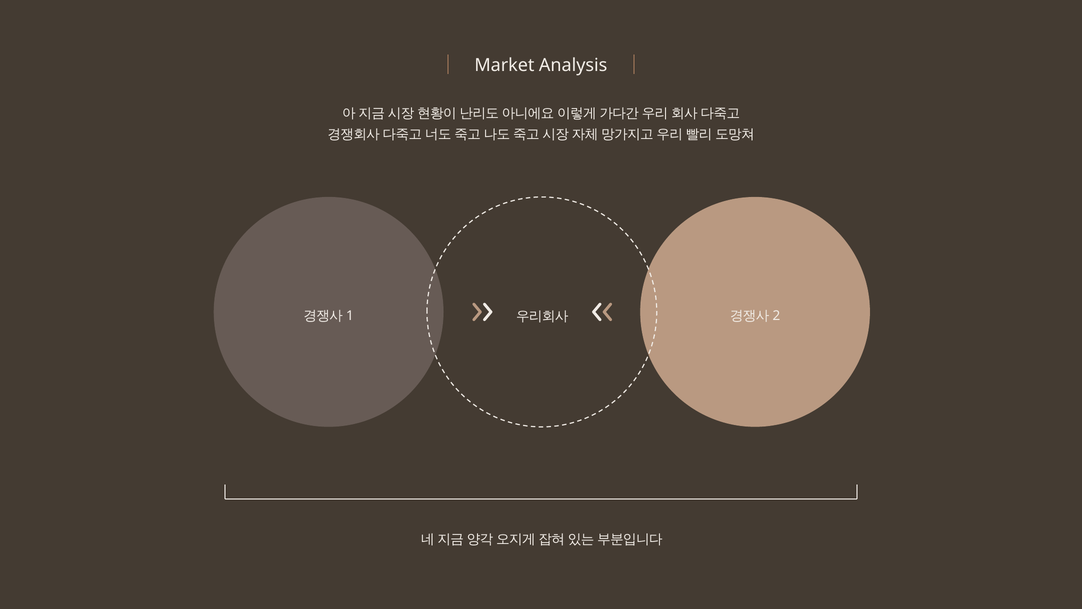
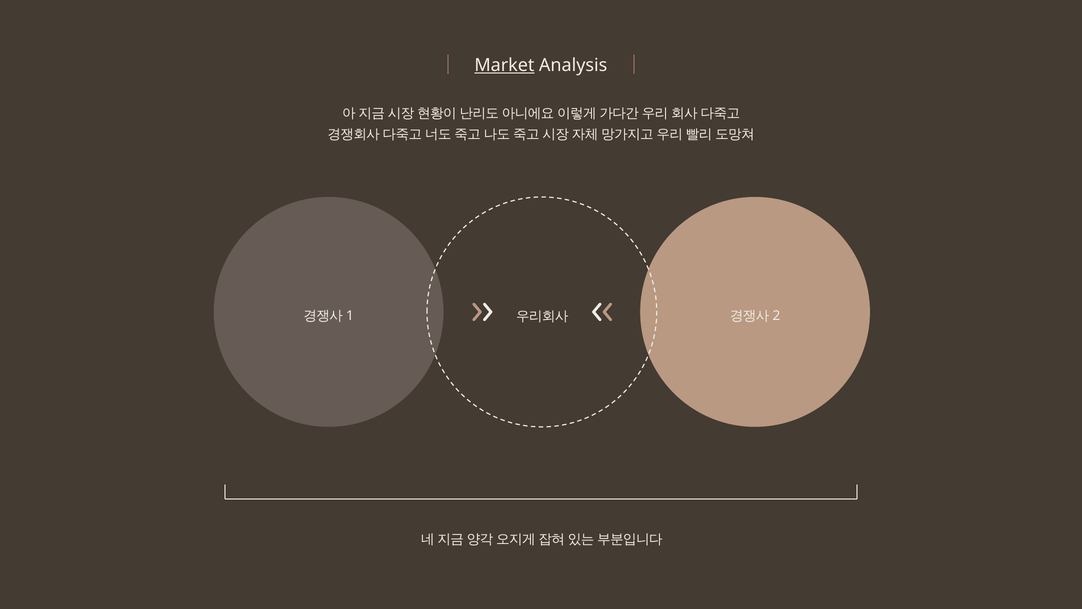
Market underline: none -> present
